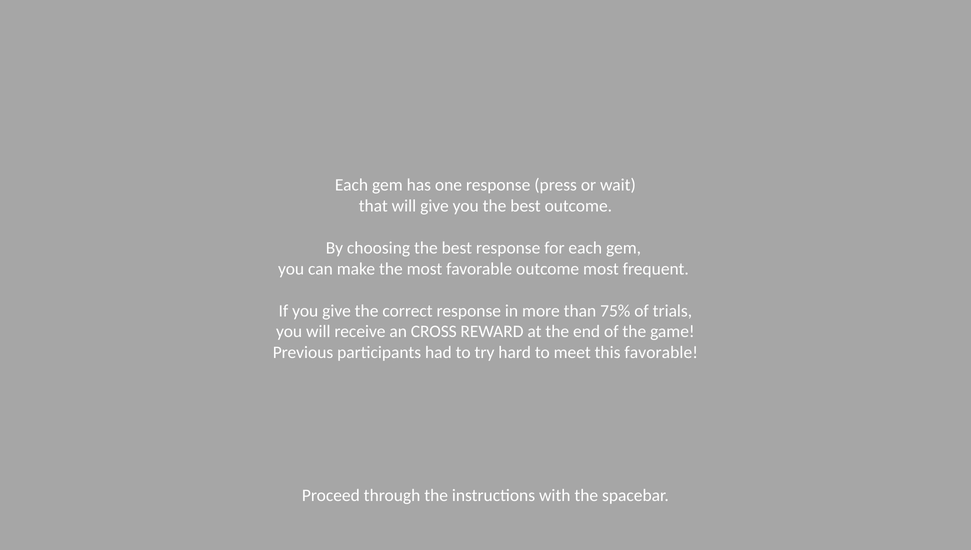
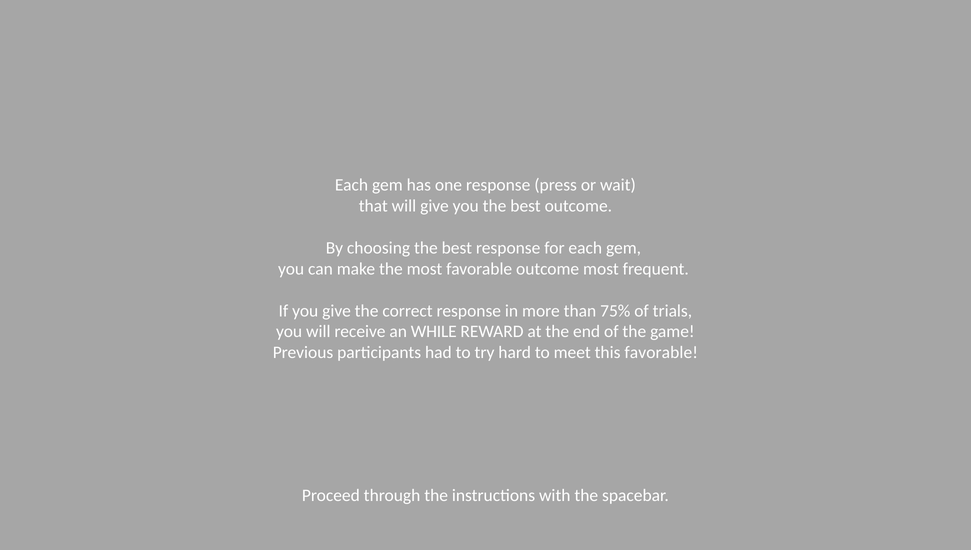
CROSS: CROSS -> WHILE
